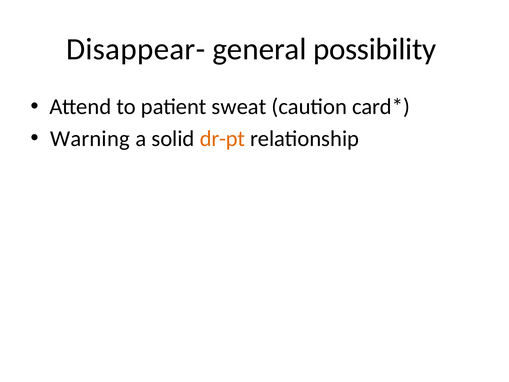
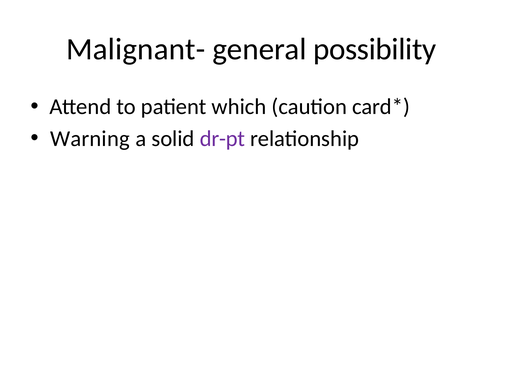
Disappear-: Disappear- -> Malignant-
sweat: sweat -> which
dr-pt colour: orange -> purple
